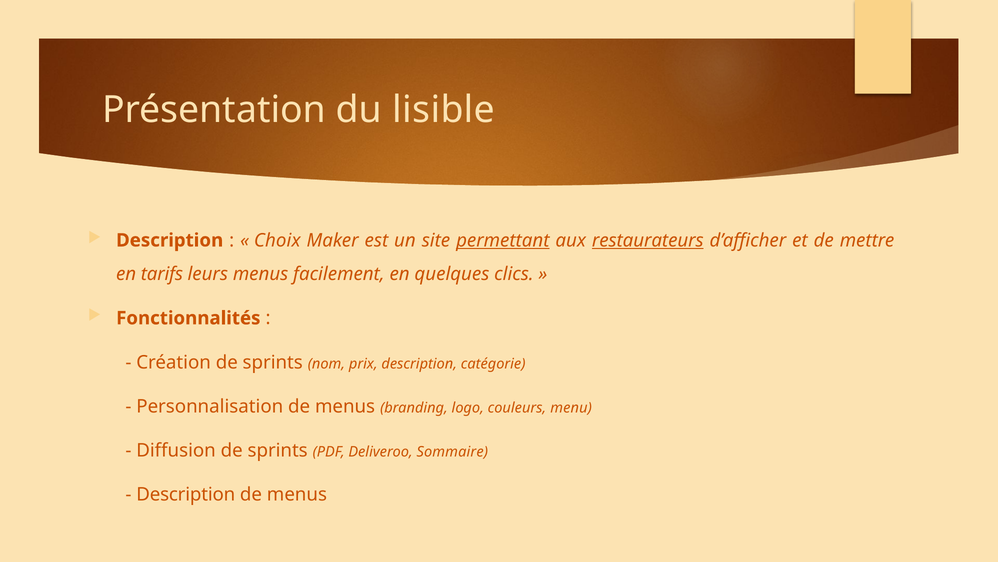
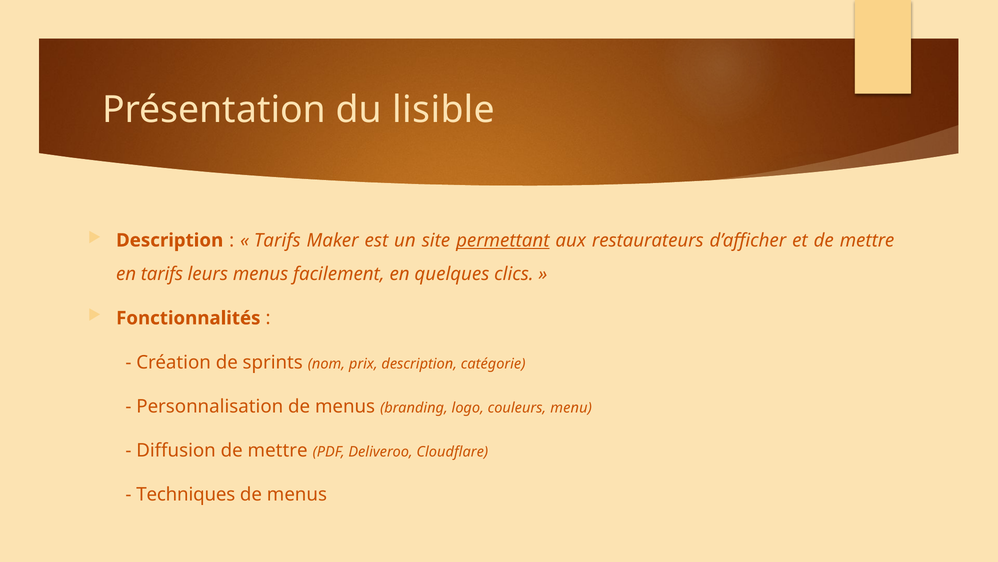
Choix at (277, 240): Choix -> Tarifs
restaurateurs underline: present -> none
Diffusion de sprints: sprints -> mettre
Sommaire: Sommaire -> Cloudflare
Description at (186, 494): Description -> Techniques
